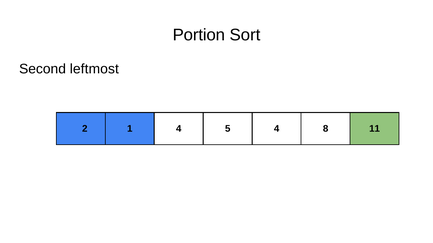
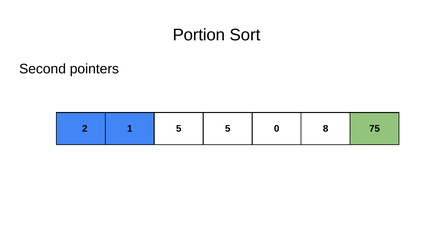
leftmost: leftmost -> pointers
1 4: 4 -> 5
5 4: 4 -> 0
11: 11 -> 75
